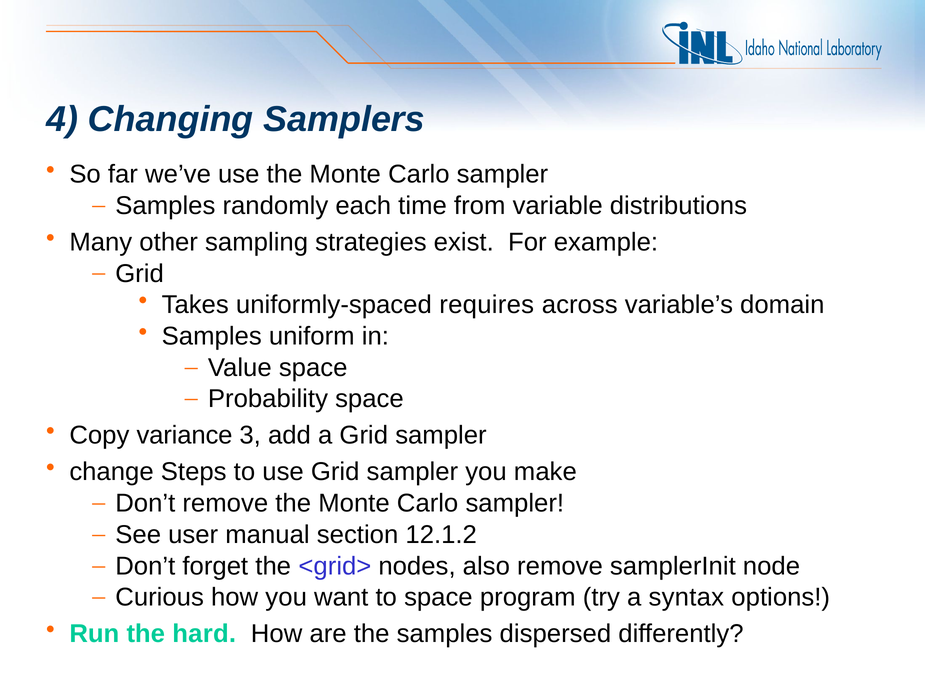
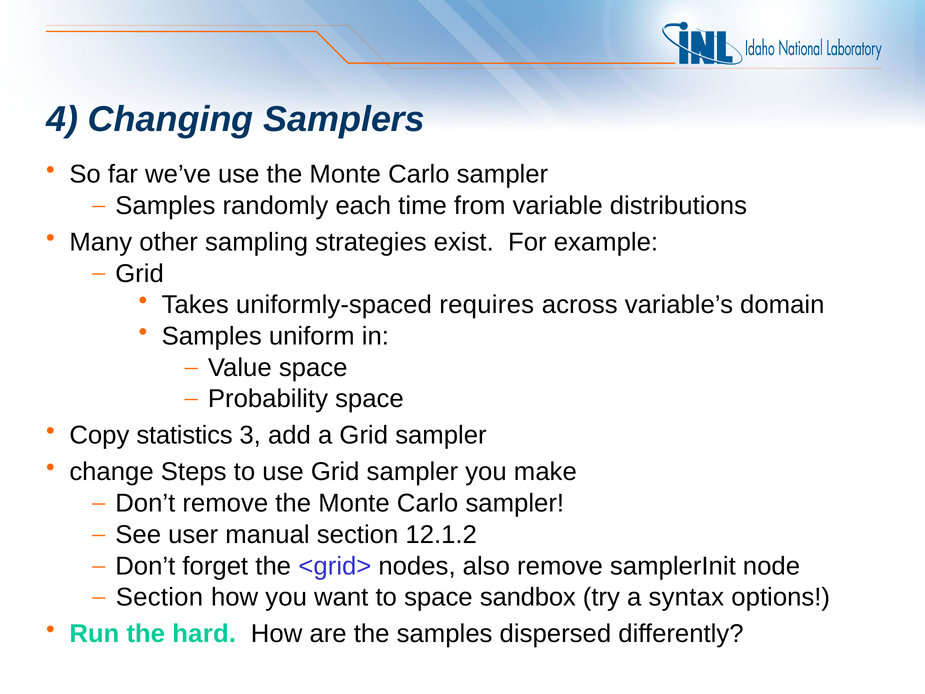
variance: variance -> statistics
Curious at (160, 597): Curious -> Section
program: program -> sandbox
